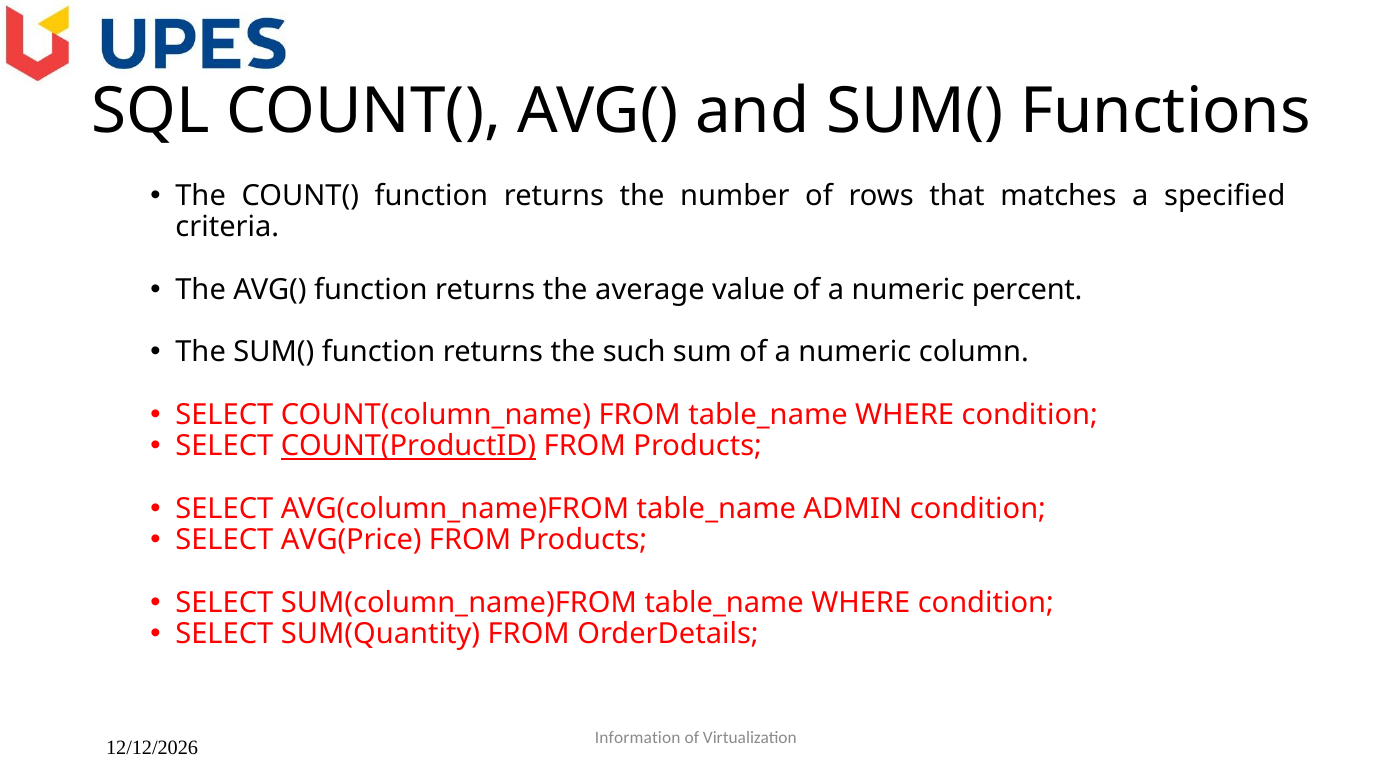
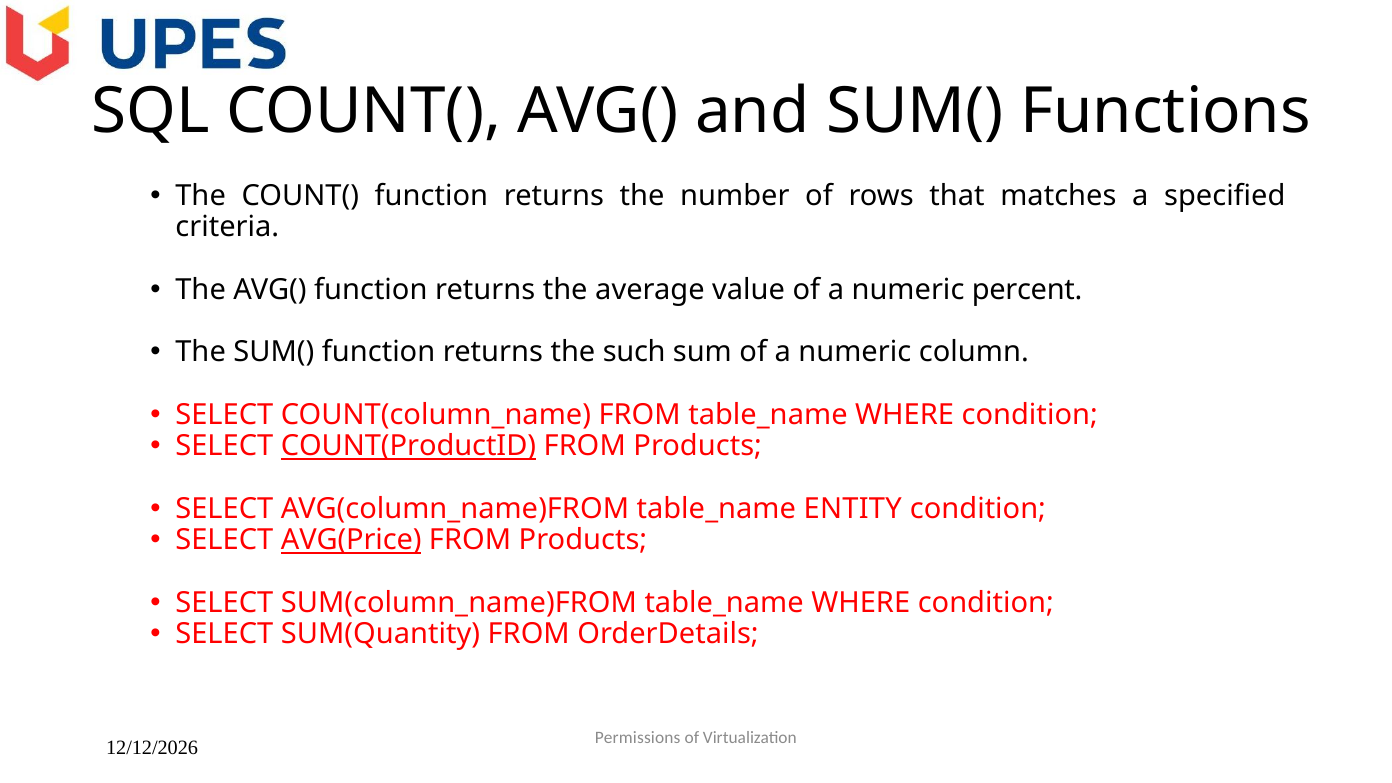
ADMIN: ADMIN -> ENTITY
AVG(Price underline: none -> present
Information: Information -> Permissions
